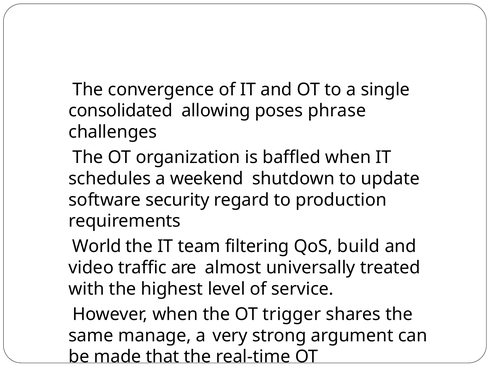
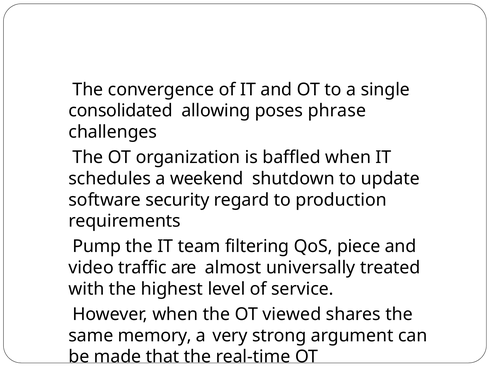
World: World -> Pump
build: build -> piece
trigger: trigger -> viewed
manage: manage -> memory
